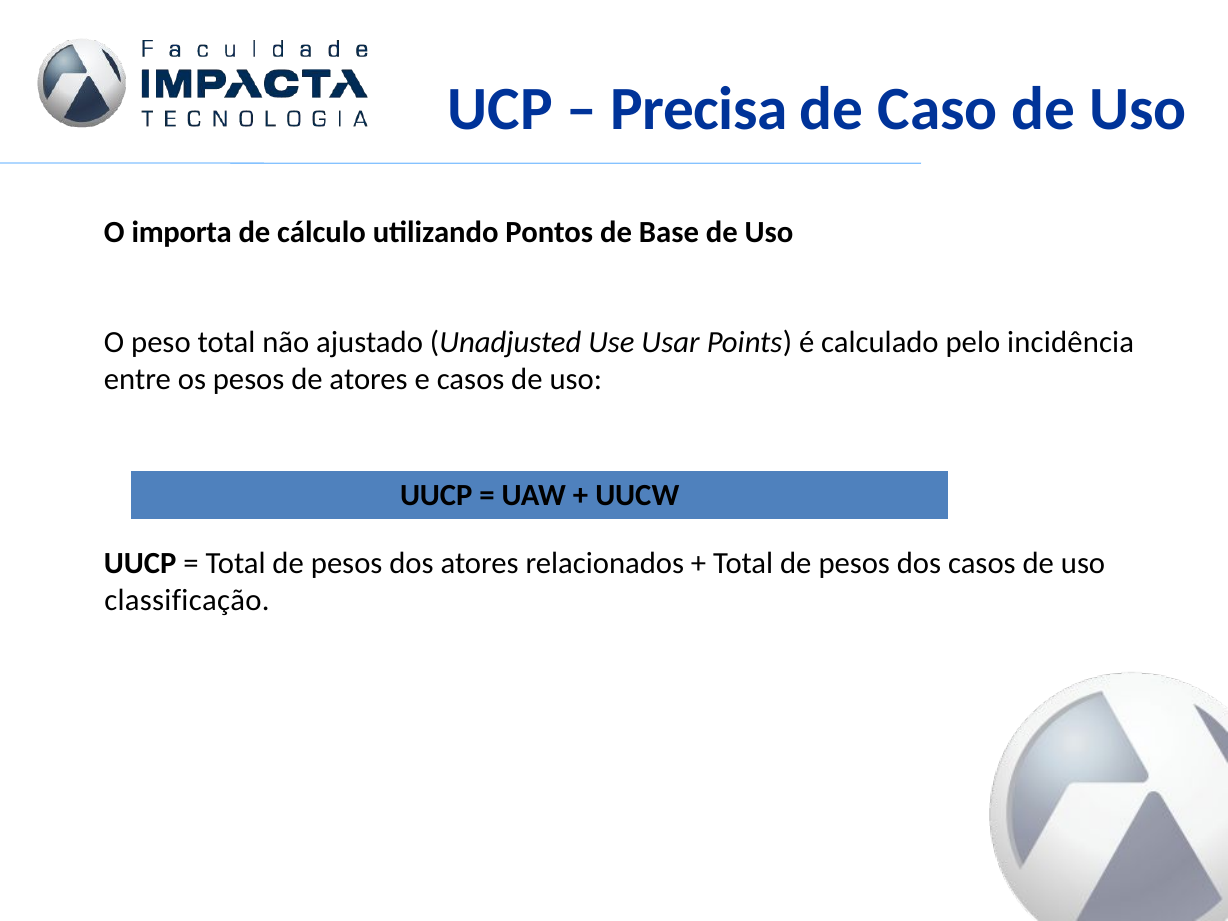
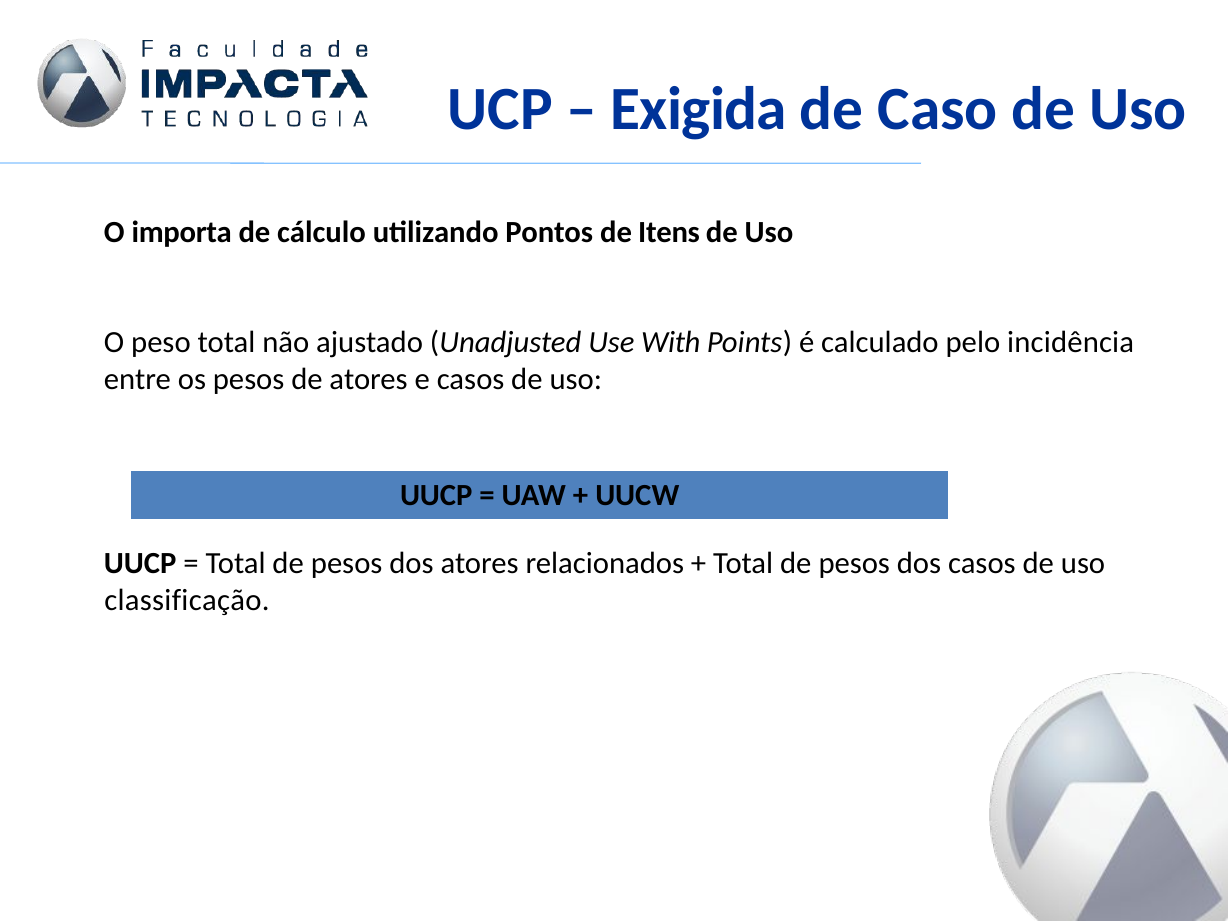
Precisa: Precisa -> Exigida
Base: Base -> Itens
Usar: Usar -> With
